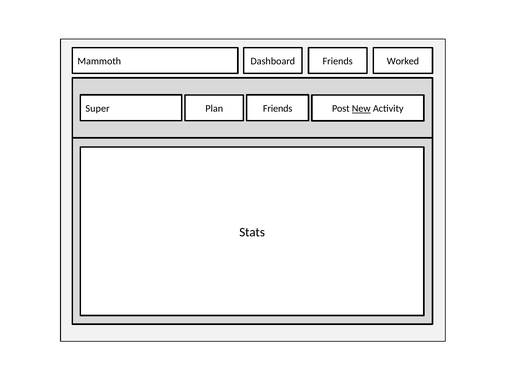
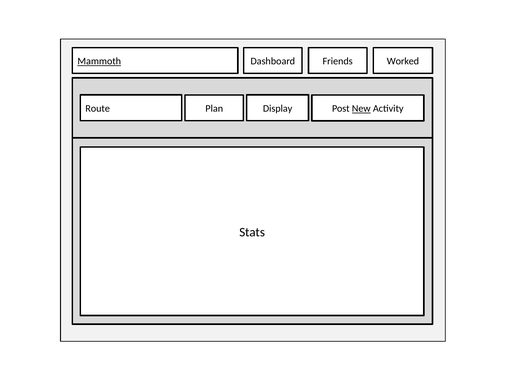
Mammoth underline: none -> present
Super: Super -> Route
Plan Friends: Friends -> Display
